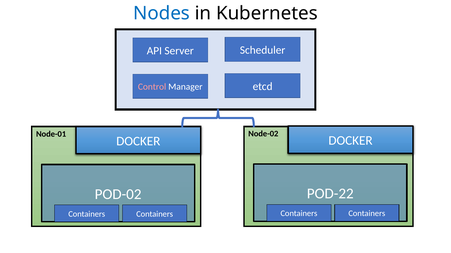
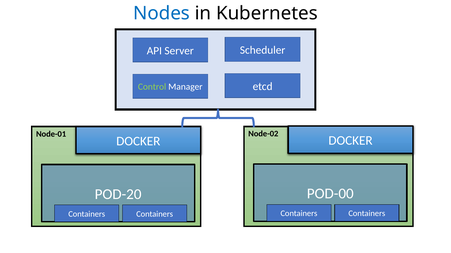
Control colour: pink -> light green
POD-22: POD-22 -> POD-00
POD-02: POD-02 -> POD-20
